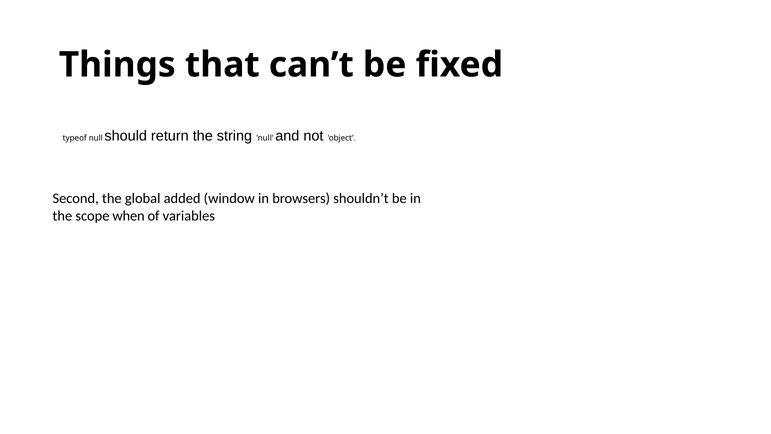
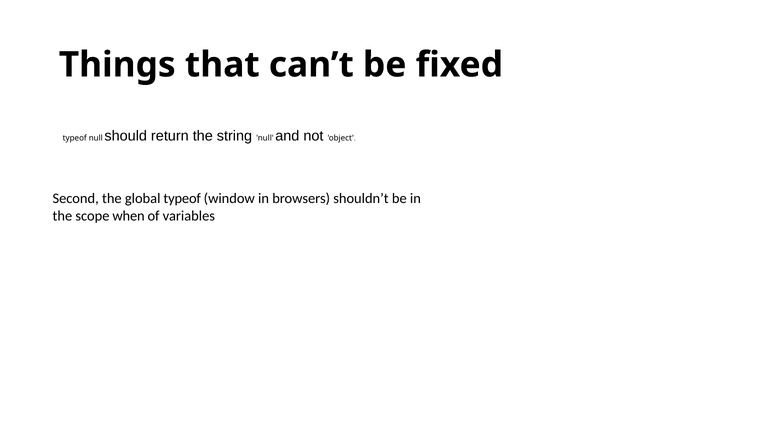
global added: added -> typeof
